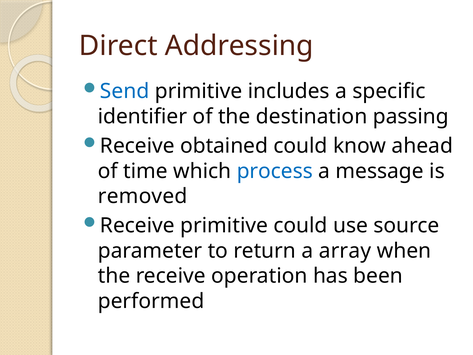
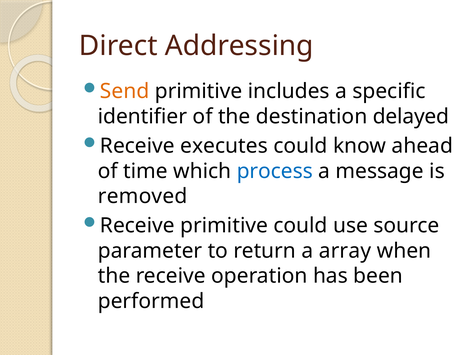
Send colour: blue -> orange
passing: passing -> delayed
obtained: obtained -> executes
